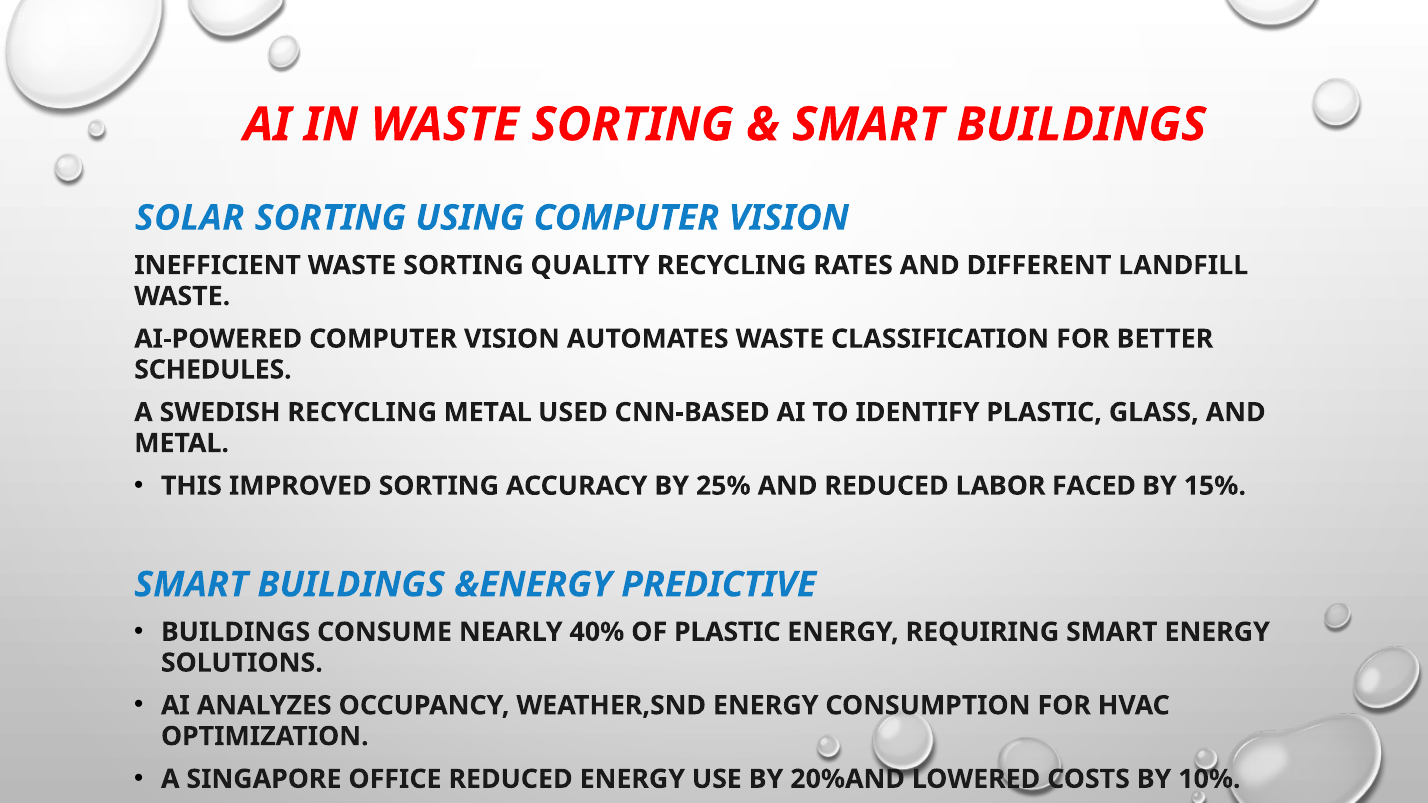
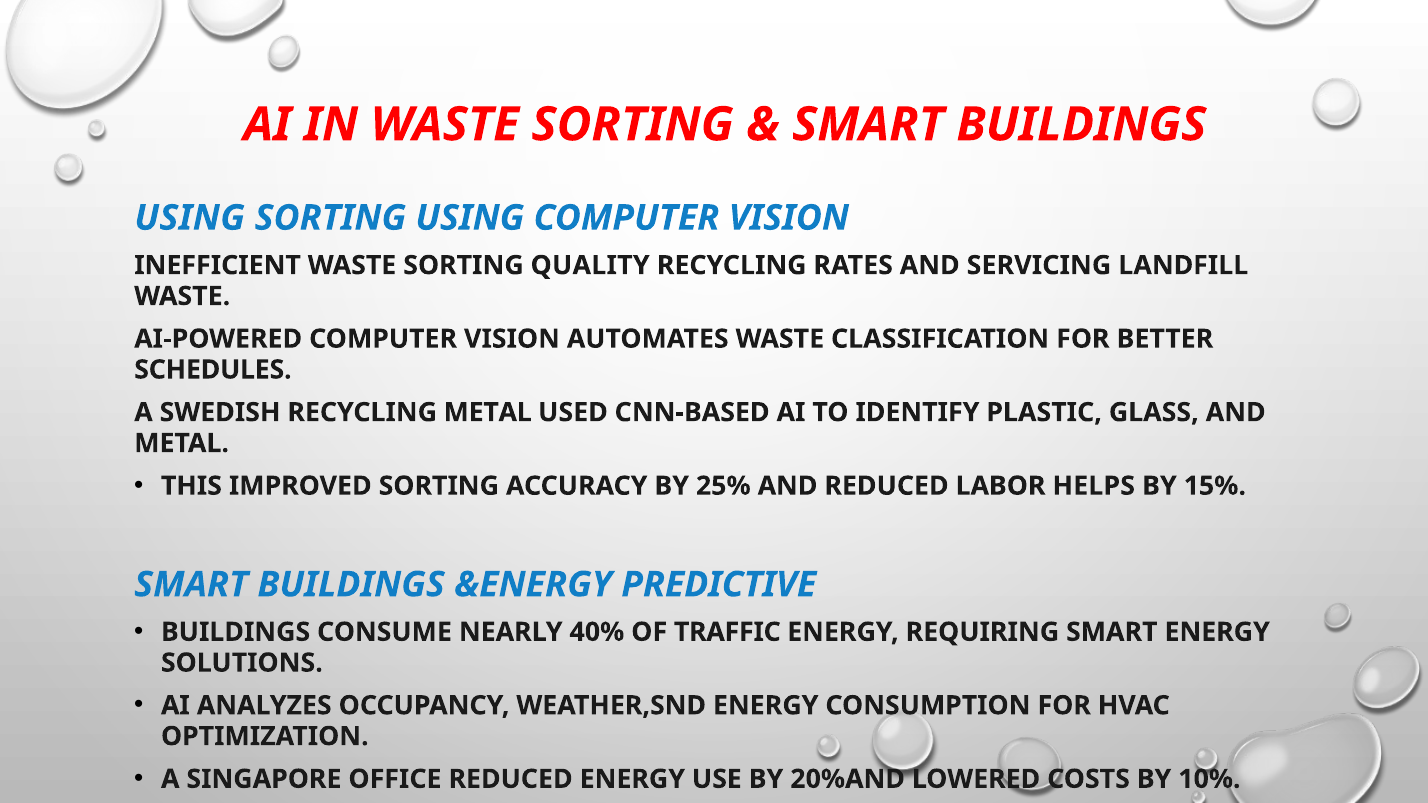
SOLAR at (190, 218): SOLAR -> USING
DIFFERENT: DIFFERENT -> SERVICING
FACED: FACED -> HELPS
OF PLASTIC: PLASTIC -> TRAFFIC
